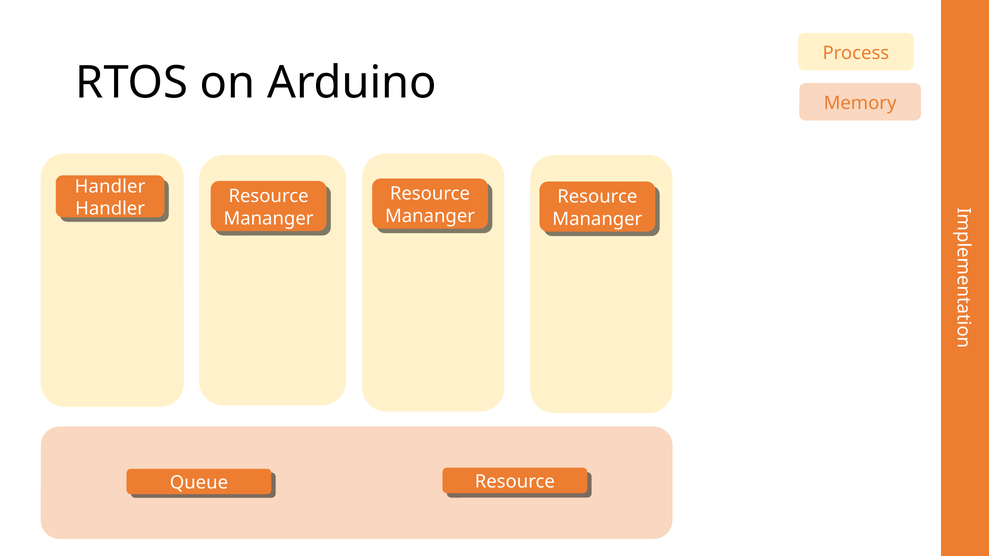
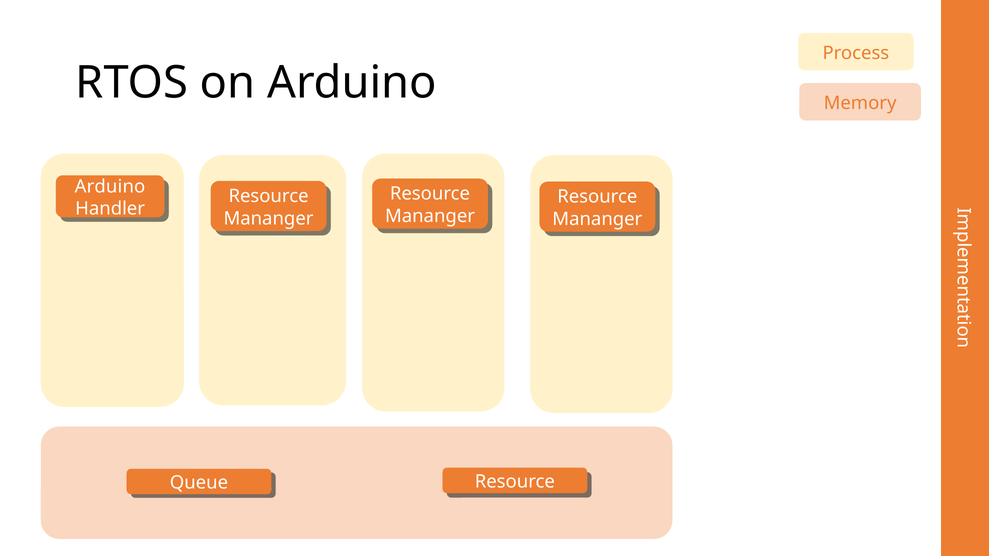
Handler at (110, 187): Handler -> Arduino
